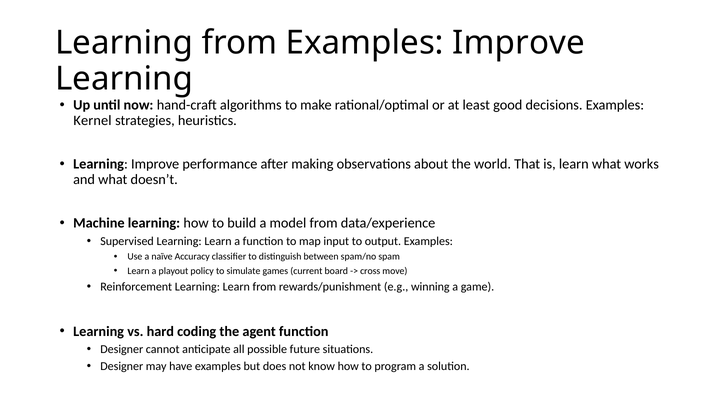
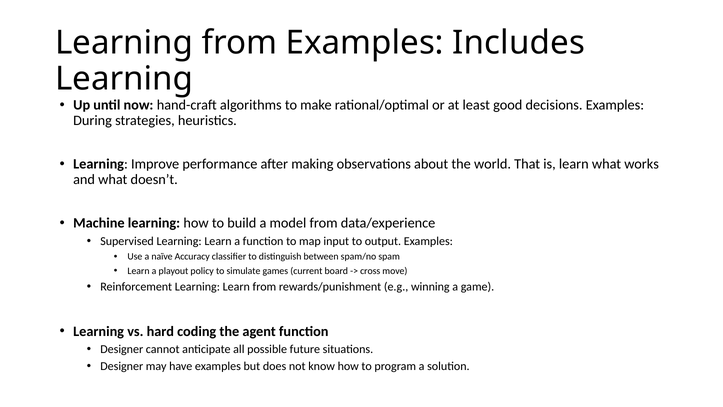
Examples Improve: Improve -> Includes
Kernel: Kernel -> During
